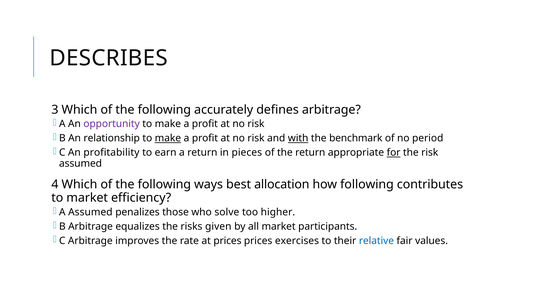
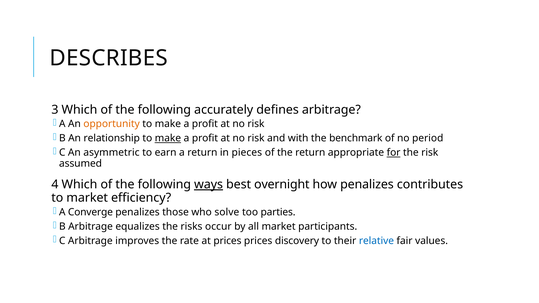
opportunity colour: purple -> orange
with underline: present -> none
profitability: profitability -> asymmetric
ways underline: none -> present
allocation: allocation -> overnight
how following: following -> penalizes
A Assumed: Assumed -> Converge
higher: higher -> parties
given: given -> occur
exercises: exercises -> discovery
